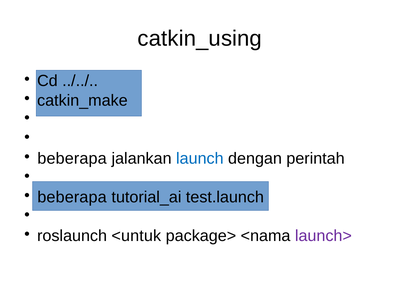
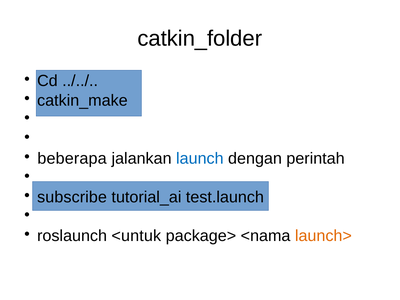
catkin_using: catkin_using -> catkin_folder
beberapa at (72, 197): beberapa -> subscribe
launch> colour: purple -> orange
